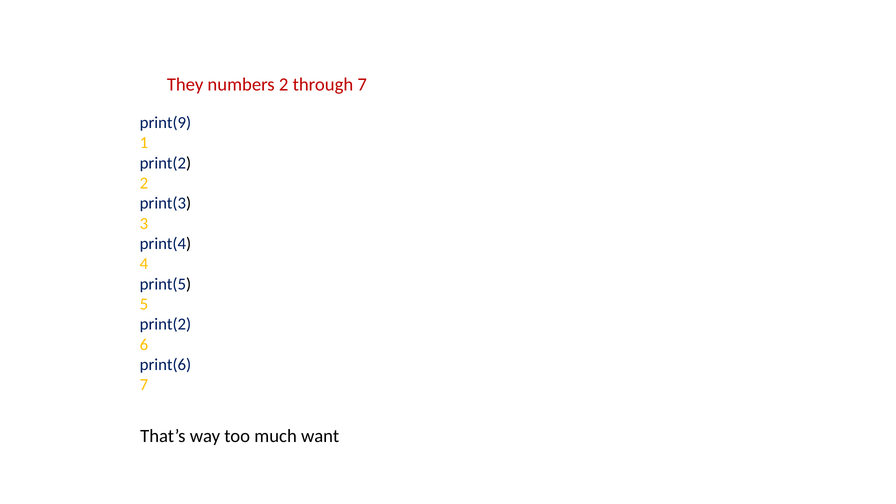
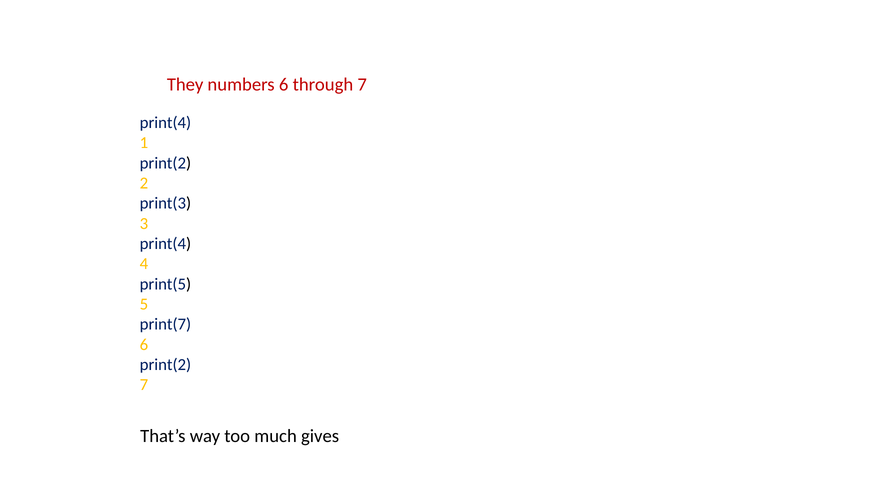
numbers 2: 2 -> 6
print(9 at (165, 123): print(9 -> print(4
print(2 at (165, 324): print(2 -> print(7
print(6 at (165, 365): print(6 -> print(2
want: want -> gives
